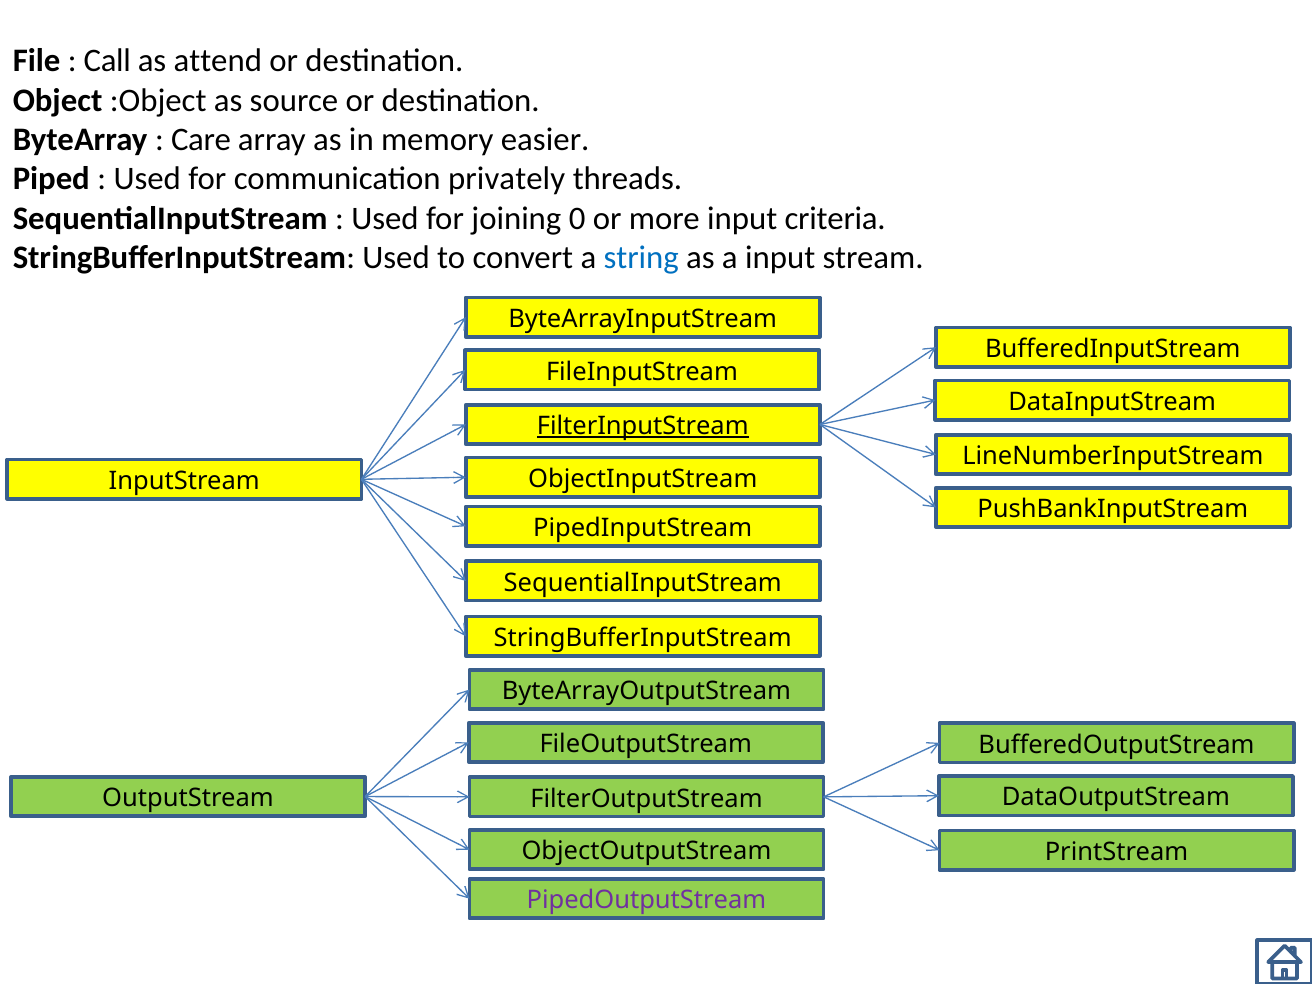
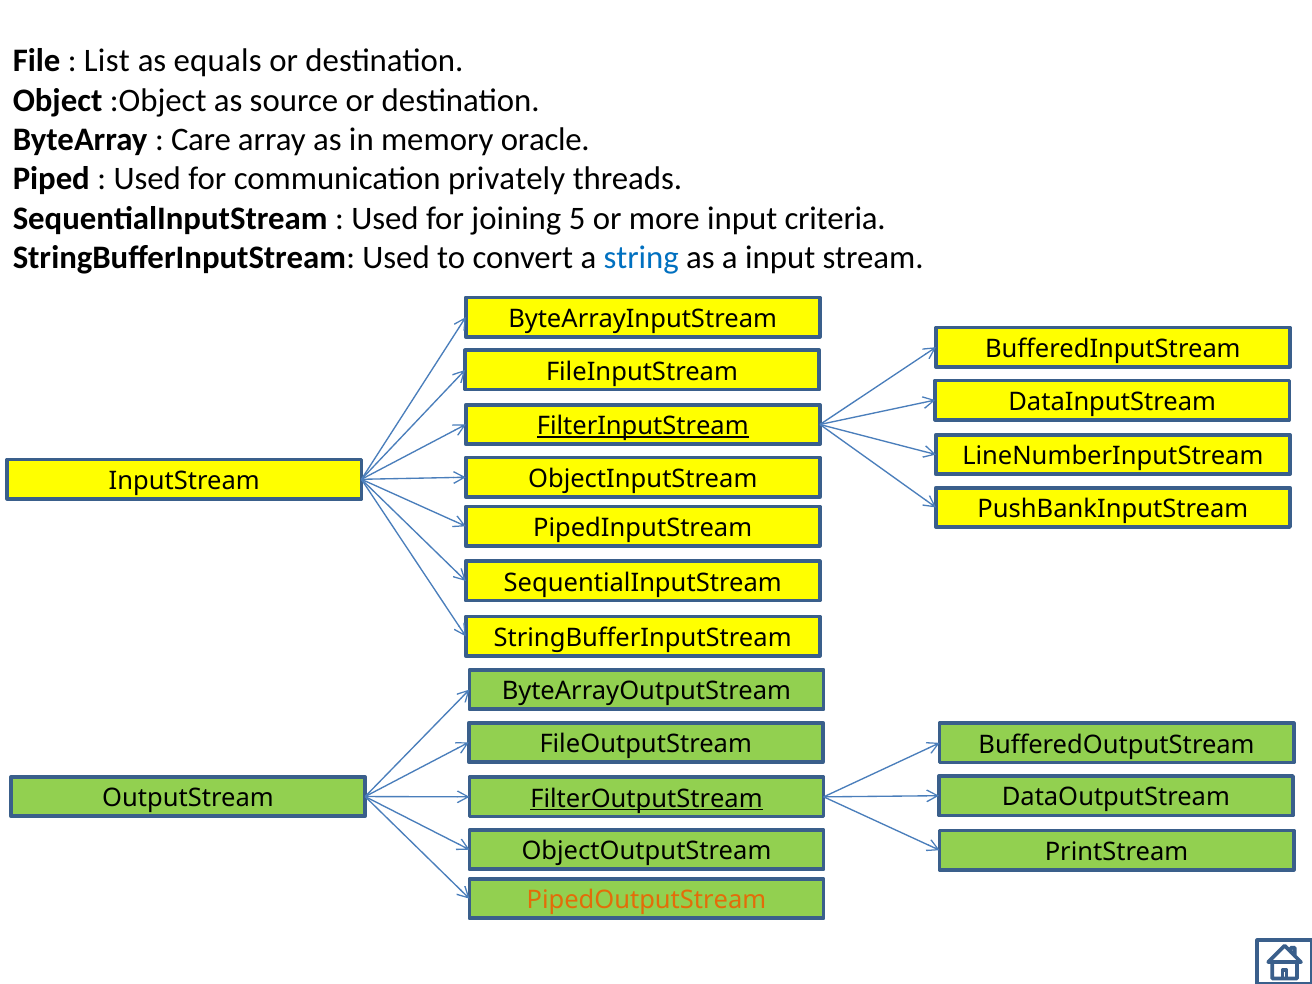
Call: Call -> List
attend: attend -> equals
easier: easier -> oracle
0: 0 -> 5
FilterOutputStream underline: none -> present
PipedOutputStream colour: purple -> orange
